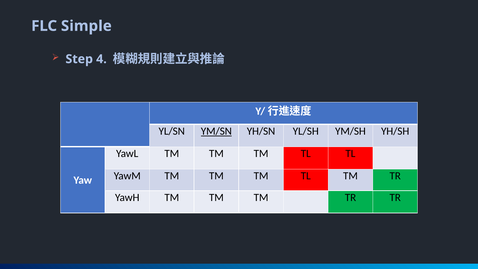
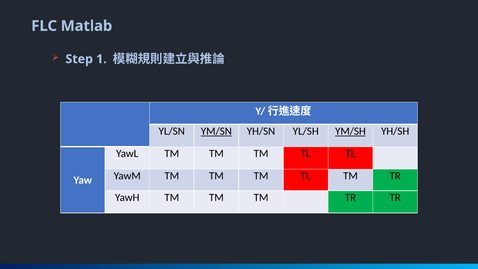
Simple: Simple -> Matlab
4: 4 -> 1
YM/SH underline: none -> present
